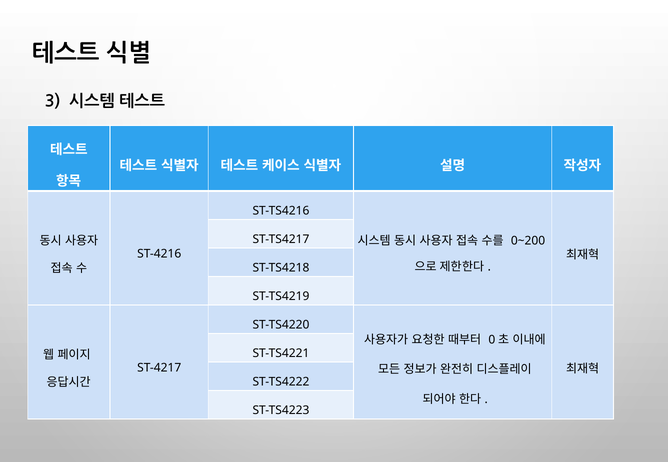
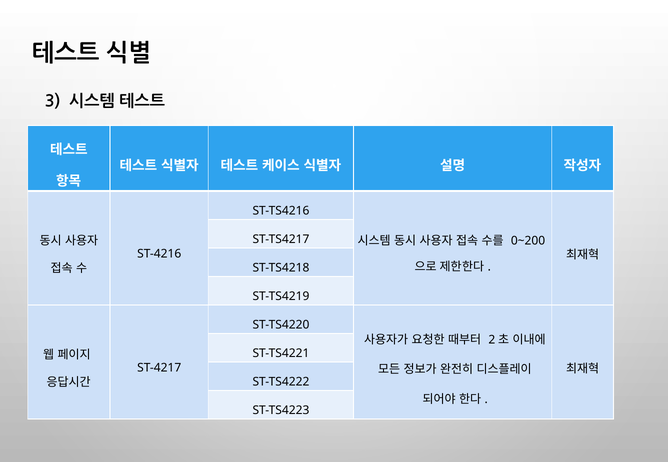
0: 0 -> 2
